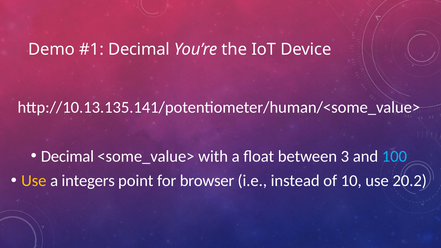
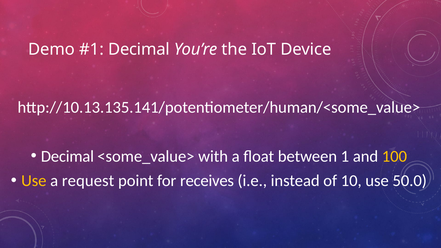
3: 3 -> 1
100 colour: light blue -> yellow
integers: integers -> request
browser: browser -> receives
20.2: 20.2 -> 50.0
